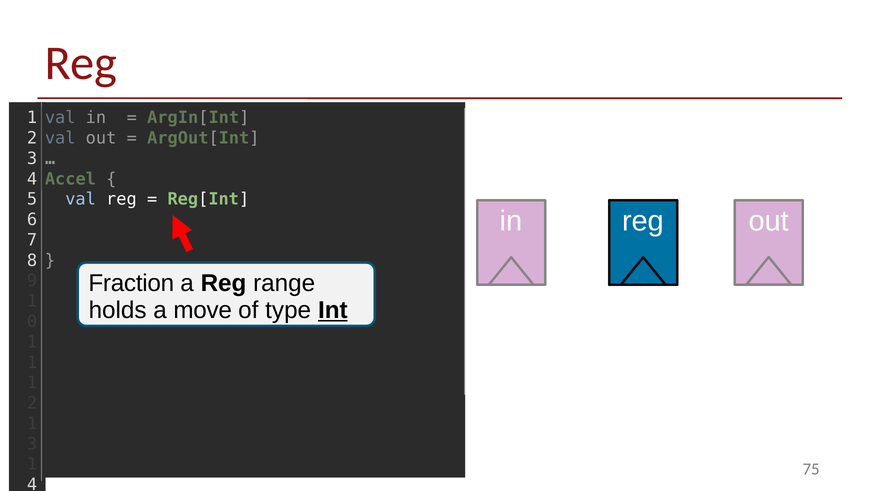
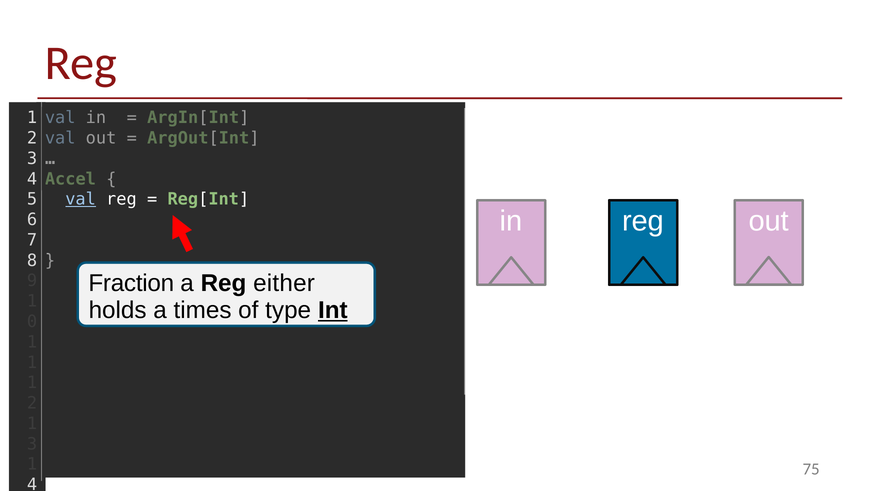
val at (81, 199) underline: none -> present
range: range -> either
move: move -> times
